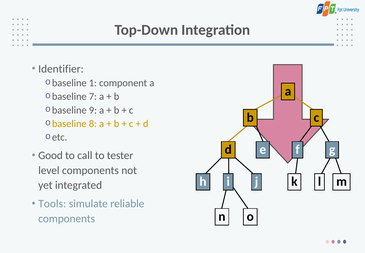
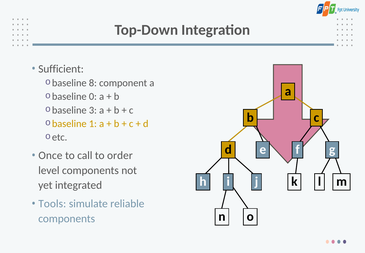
Identifier: Identifier -> Sufficient
1: 1 -> 8
7: 7 -> 0
9: 9 -> 3
8: 8 -> 1
Good: Good -> Once
tester: tester -> order
